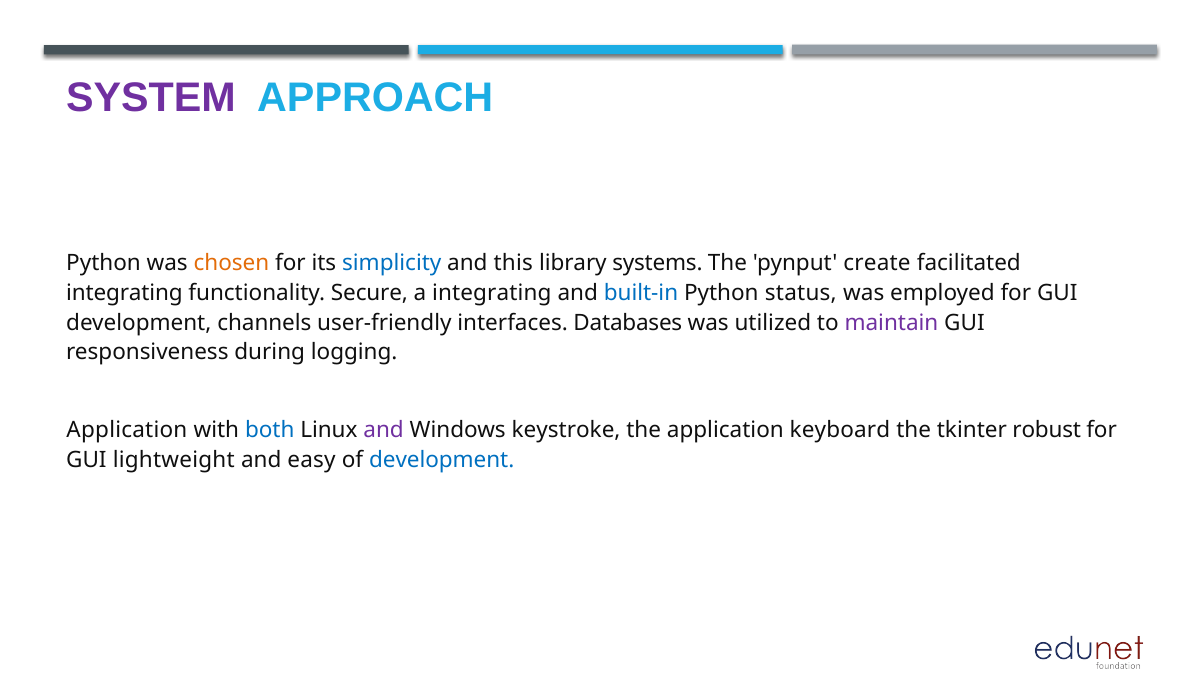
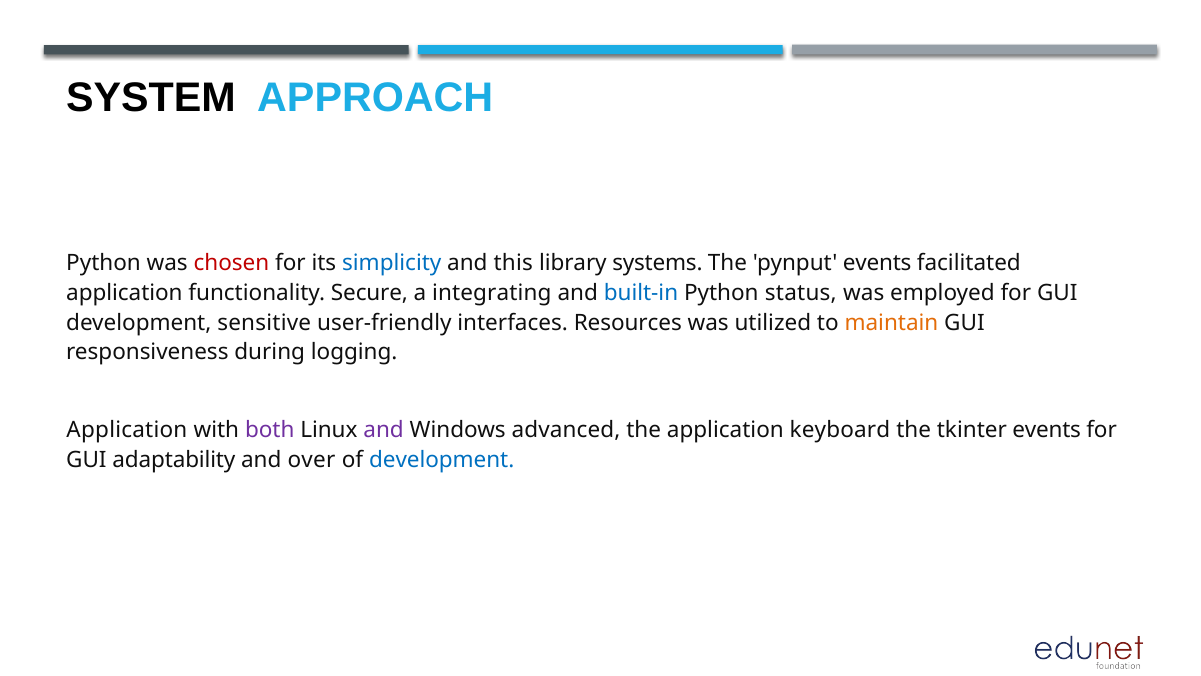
SYSTEM colour: purple -> black
chosen colour: orange -> red
pynput create: create -> events
integrating at (124, 293): integrating -> application
channels: channels -> sensitive
Databases: Databases -> Resources
maintain colour: purple -> orange
both colour: blue -> purple
keystroke: keystroke -> advanced
tkinter robust: robust -> events
lightweight: lightweight -> adaptability
easy: easy -> over
